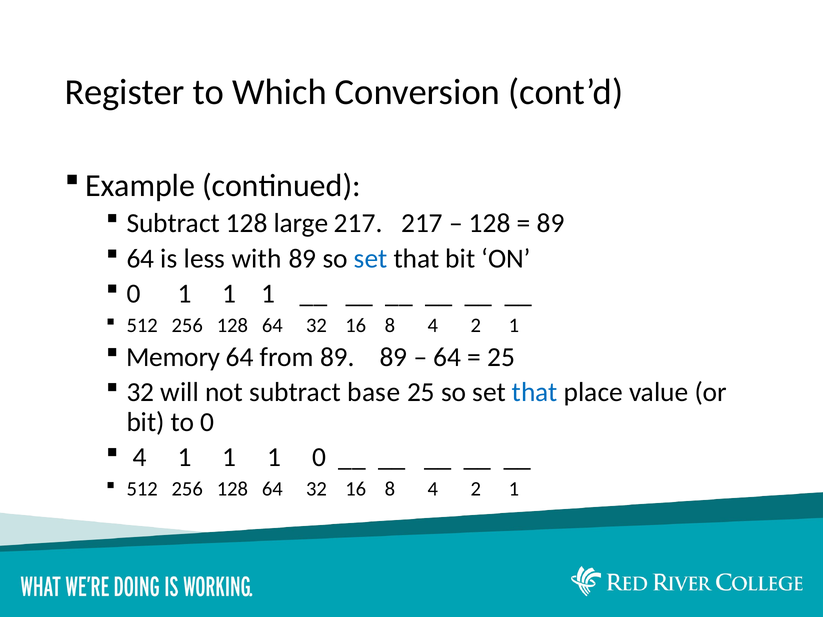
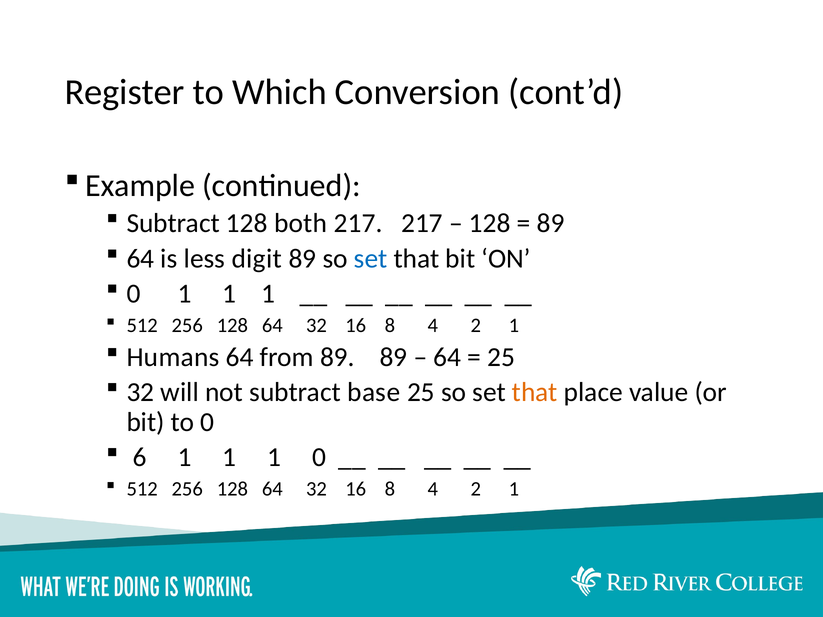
large: large -> both
with: with -> digit
Memory: Memory -> Humans
that at (535, 393) colour: blue -> orange
4 at (140, 457): 4 -> 6
